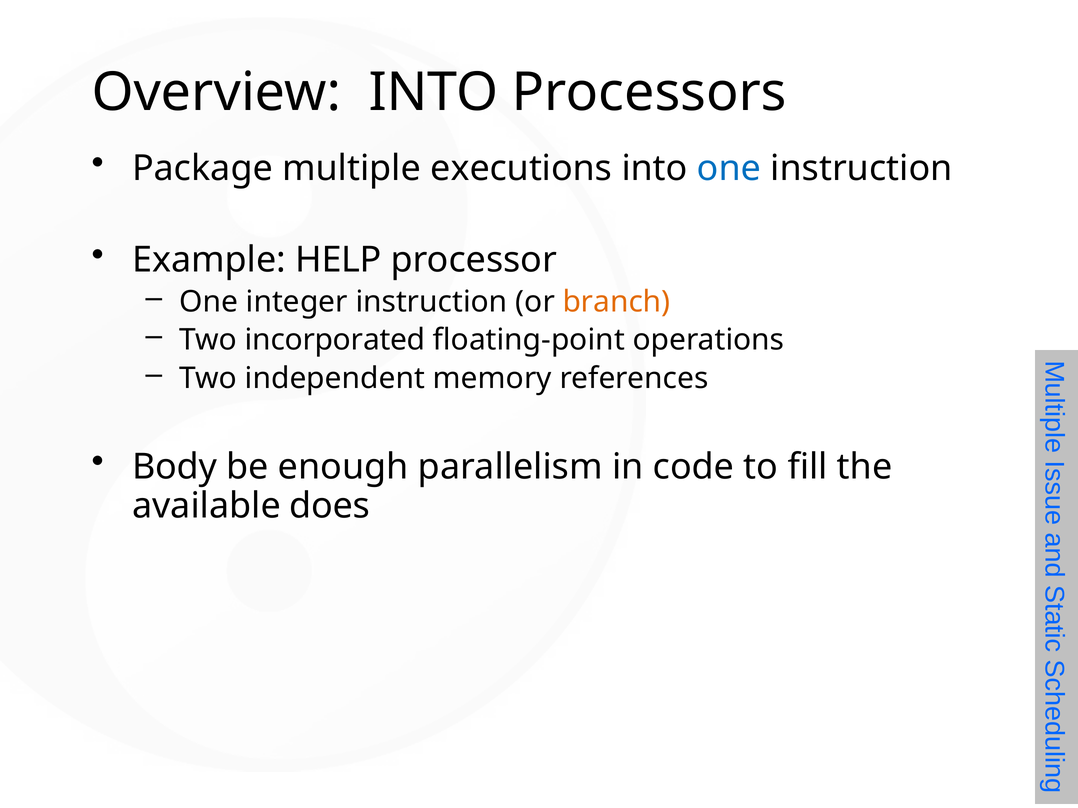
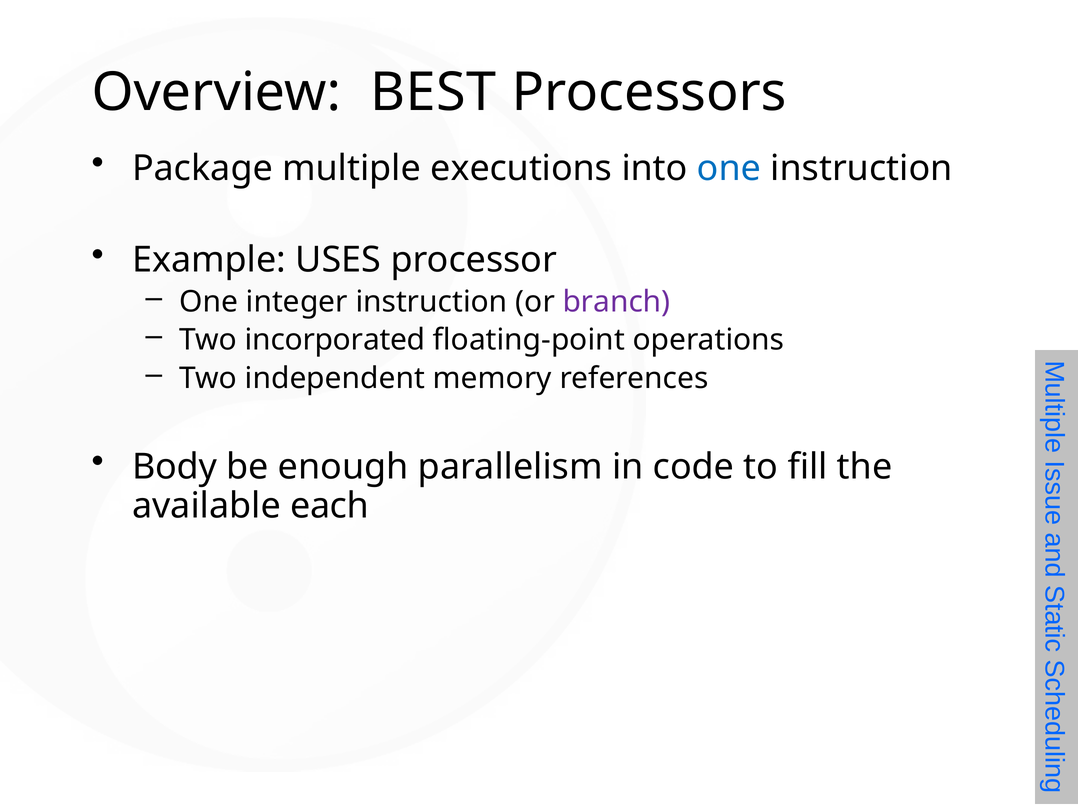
Overview INTO: INTO -> BEST
HELP: HELP -> USES
branch colour: orange -> purple
does: does -> each
